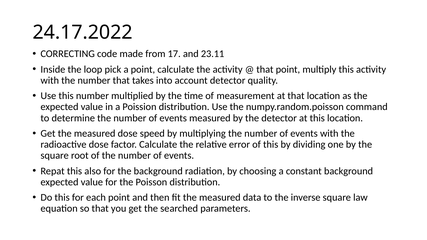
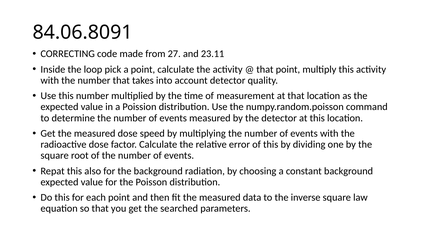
24.17.2022: 24.17.2022 -> 84.06.8091
17: 17 -> 27
